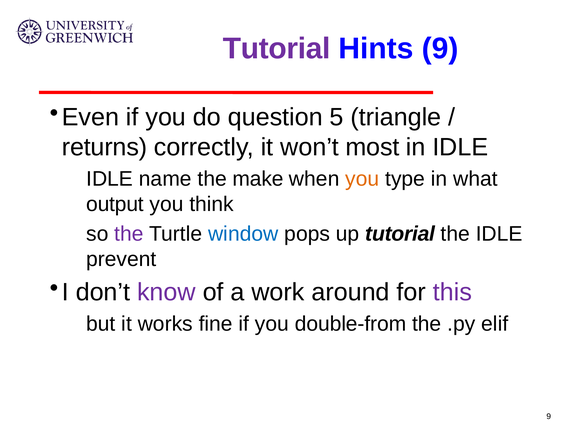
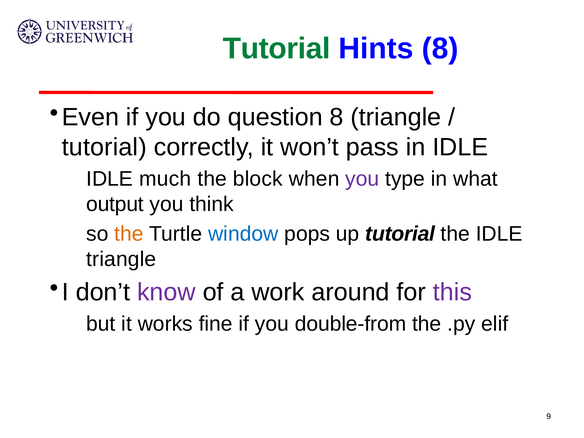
Tutorial at (277, 48) colour: purple -> green
Hints 9: 9 -> 8
question 5: 5 -> 8
returns at (104, 147): returns -> tutorial
most: most -> pass
name: name -> much
make: make -> block
you at (362, 179) colour: orange -> purple
the at (129, 234) colour: purple -> orange
prevent at (121, 259): prevent -> triangle
